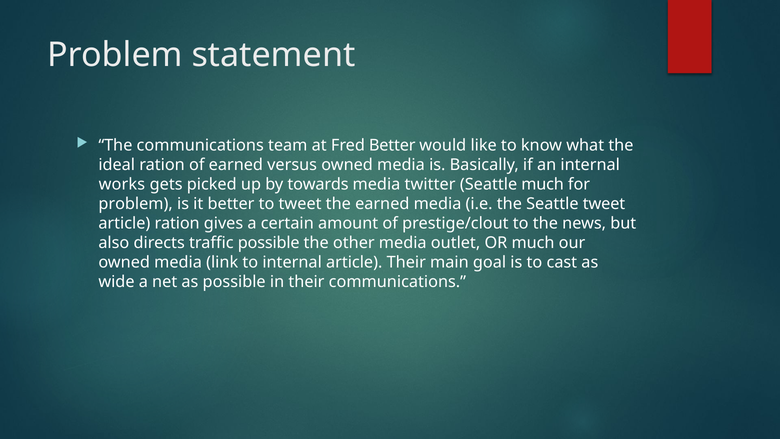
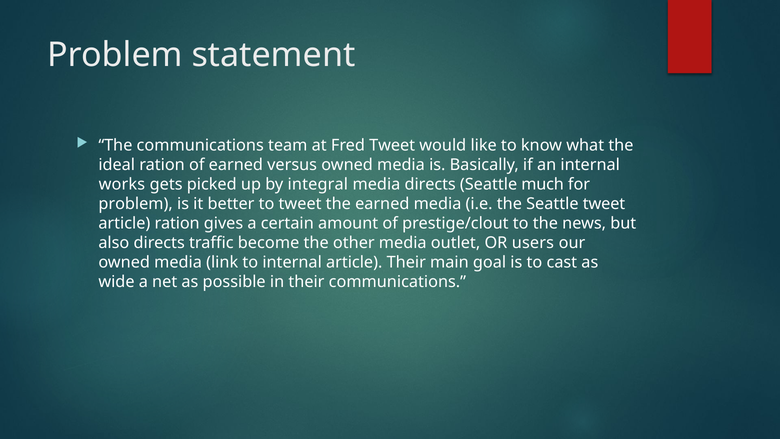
Fred Better: Better -> Tweet
towards: towards -> integral
media twitter: twitter -> directs
traffic possible: possible -> become
OR much: much -> users
